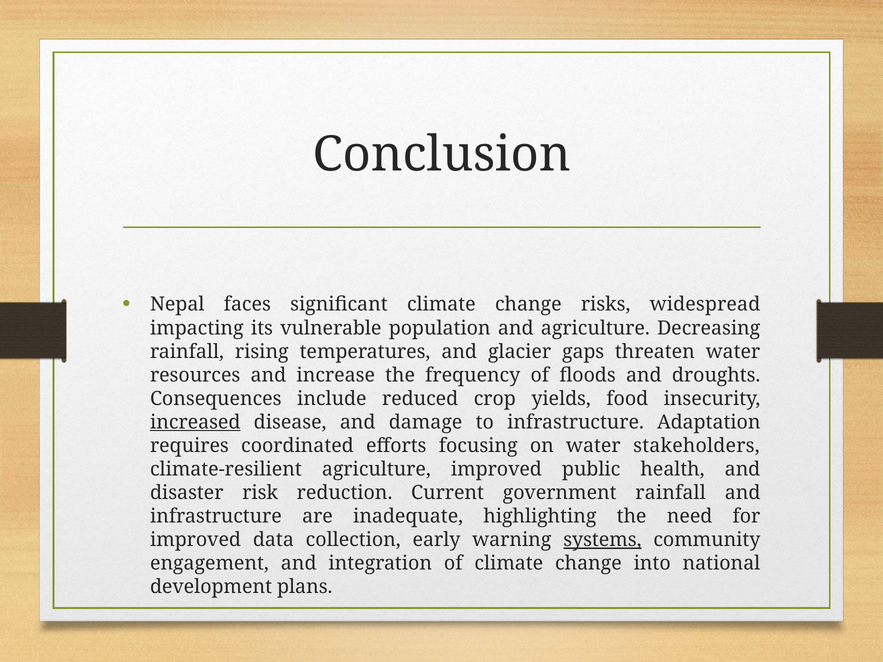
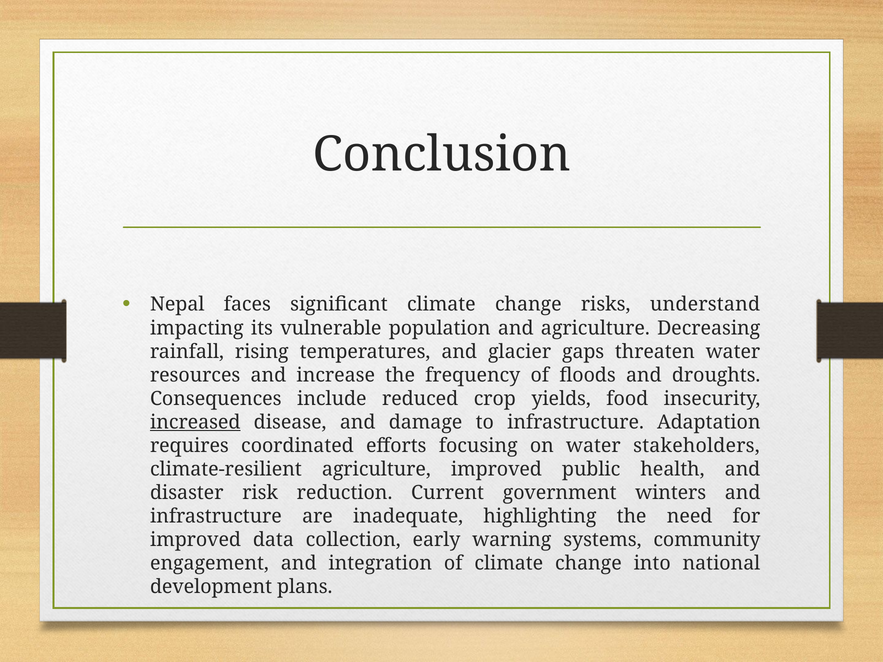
widespread: widespread -> understand
government rainfall: rainfall -> winters
systems underline: present -> none
